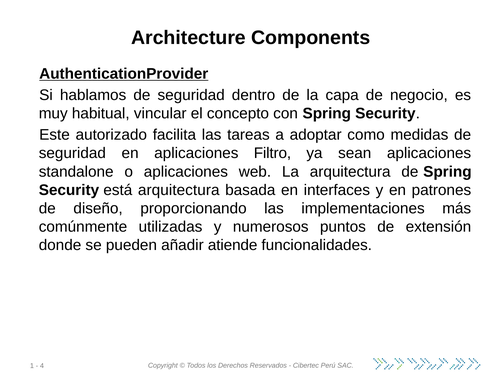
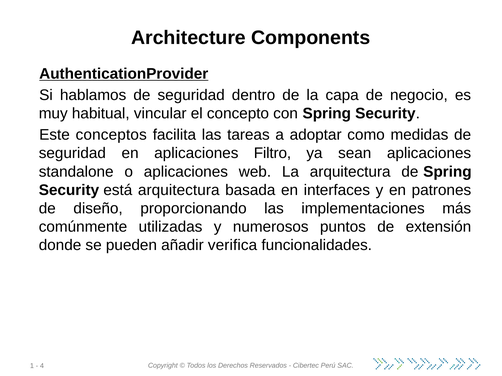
autorizado: autorizado -> conceptos
atiende: atiende -> verifica
